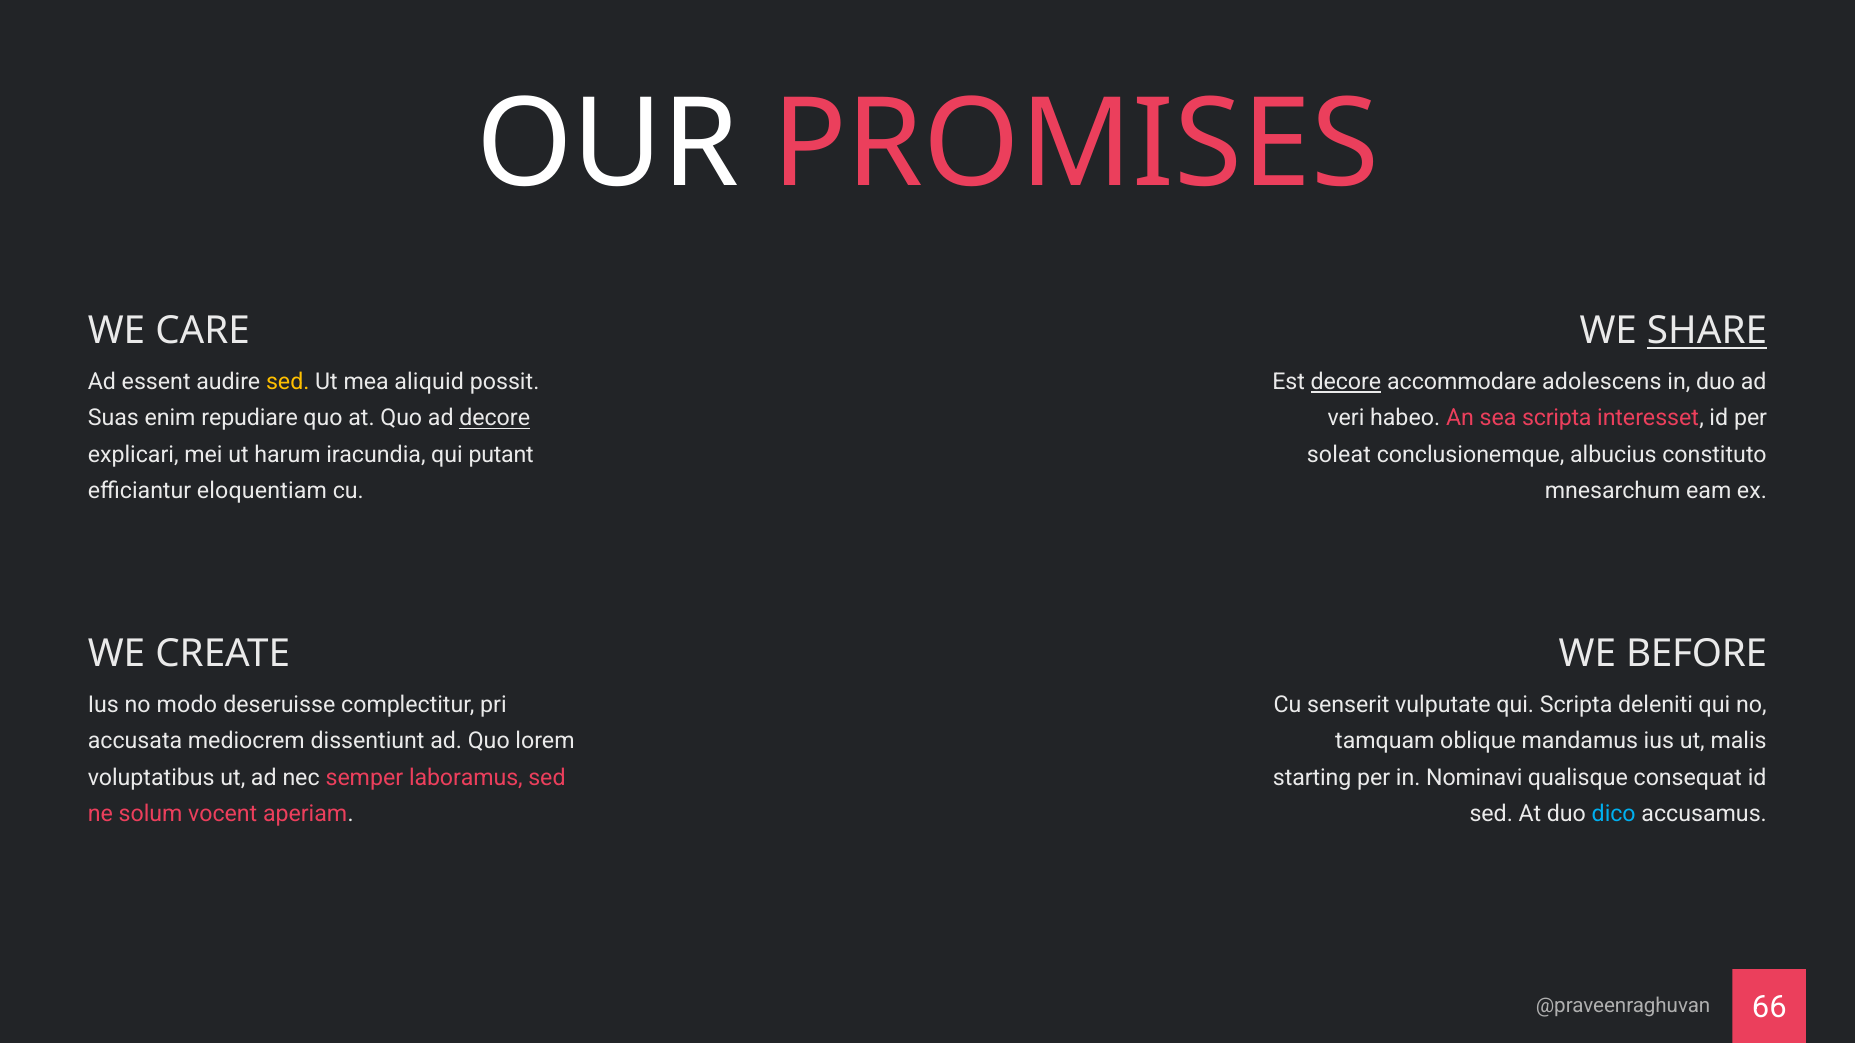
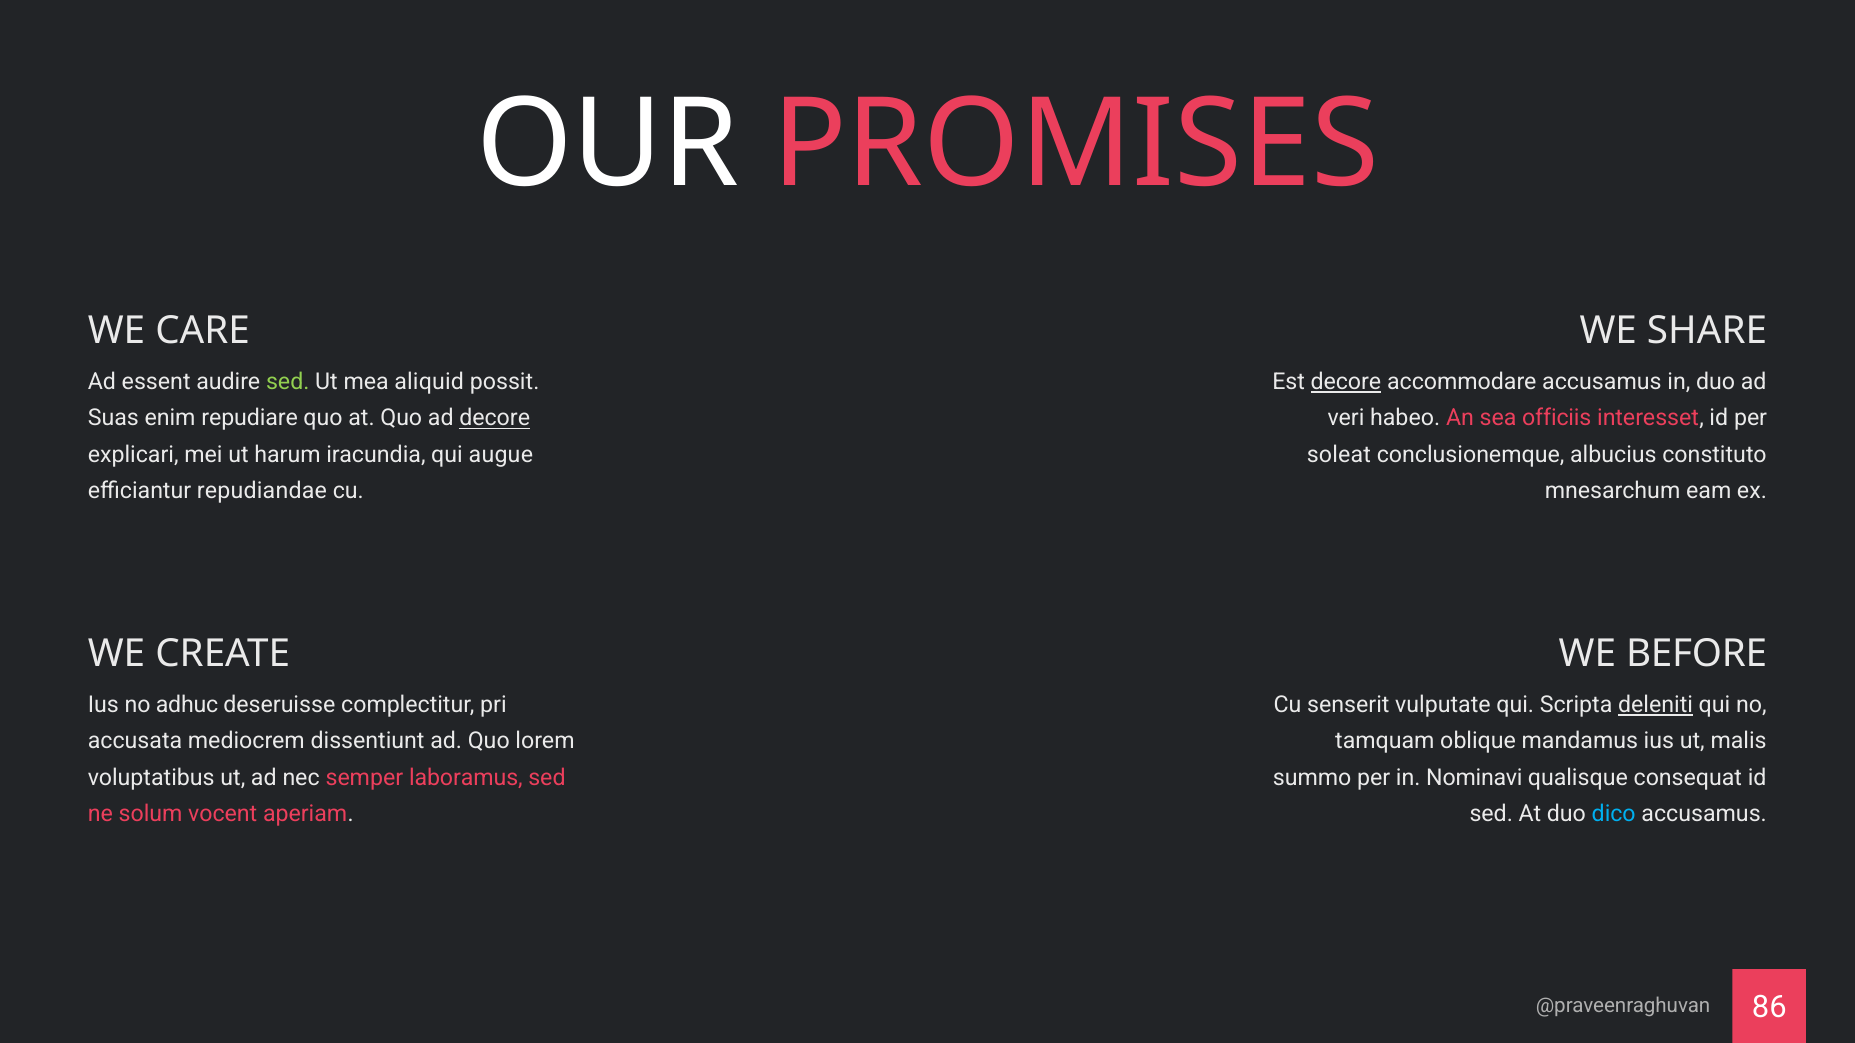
SHARE underline: present -> none
sed at (288, 382) colour: yellow -> light green
accommodare adolescens: adolescens -> accusamus
sea scripta: scripta -> officiis
putant: putant -> augue
eloquentiam: eloquentiam -> repudiandae
modo: modo -> adhuc
deleniti underline: none -> present
starting: starting -> summo
66: 66 -> 86
